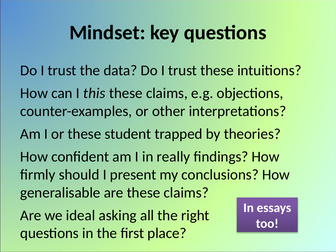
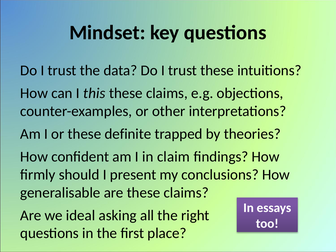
student: student -> definite
really: really -> claim
